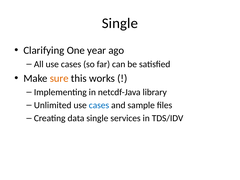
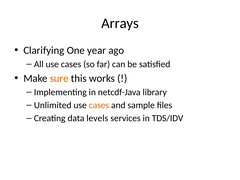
Single at (120, 23): Single -> Arrays
cases at (99, 105) colour: blue -> orange
data single: single -> levels
